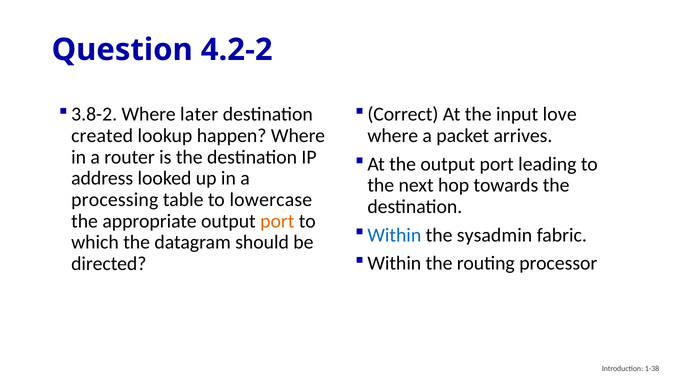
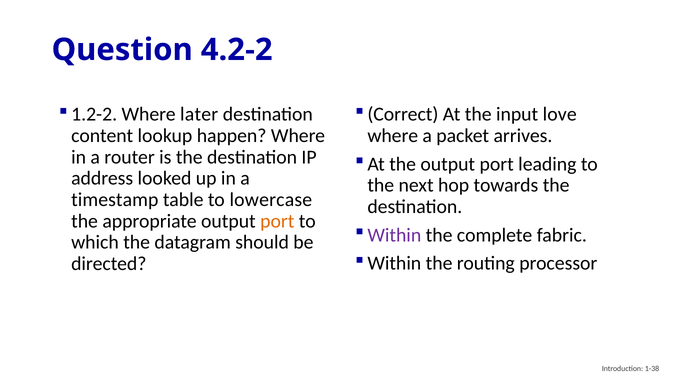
3.8-2: 3.8-2 -> 1.2-2
created: created -> content
processing: processing -> timestamp
Within at (394, 235) colour: blue -> purple
sysadmin: sysadmin -> complete
